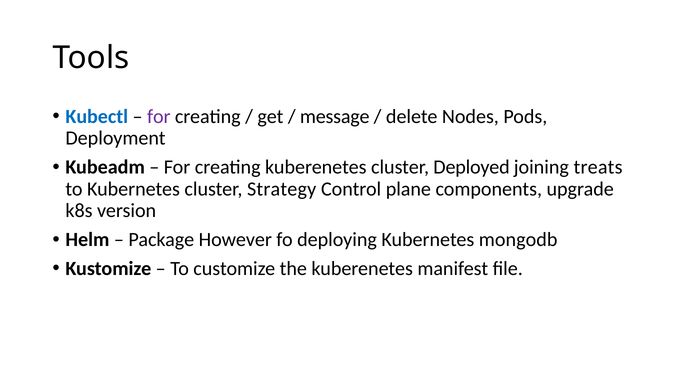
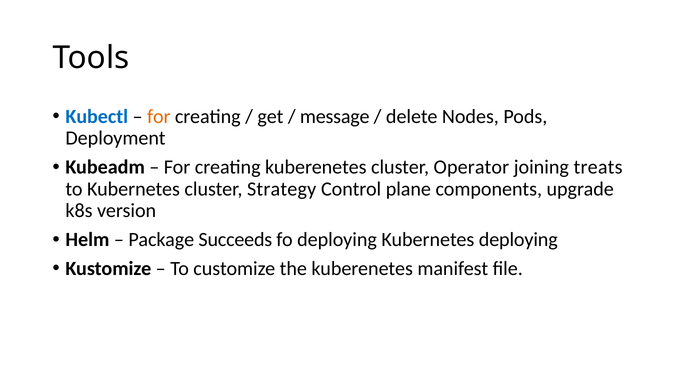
for at (159, 116) colour: purple -> orange
Deployed: Deployed -> Operator
However: However -> Succeeds
Kubernetes mongodb: mongodb -> deploying
